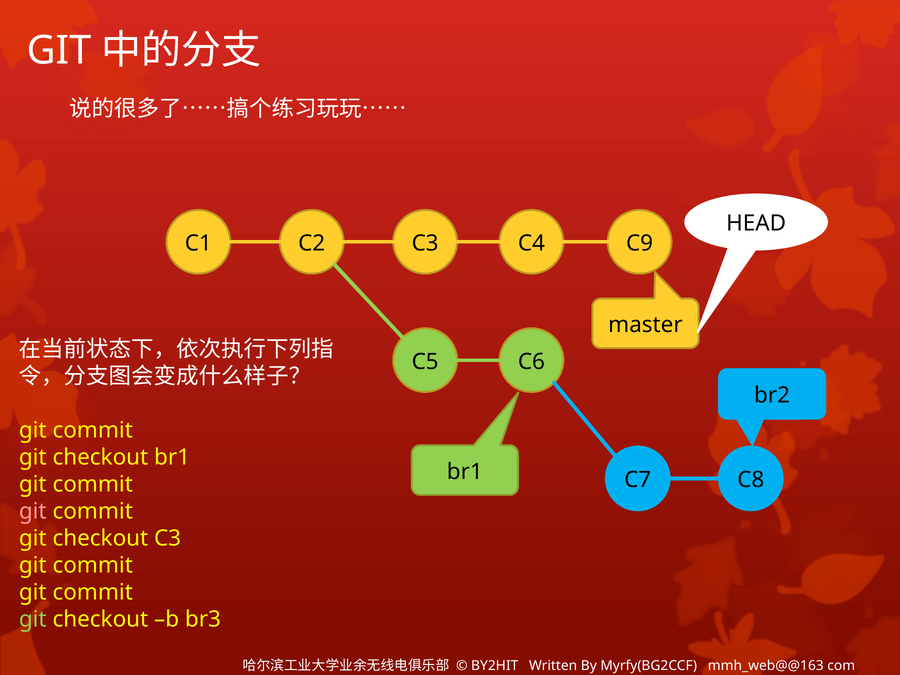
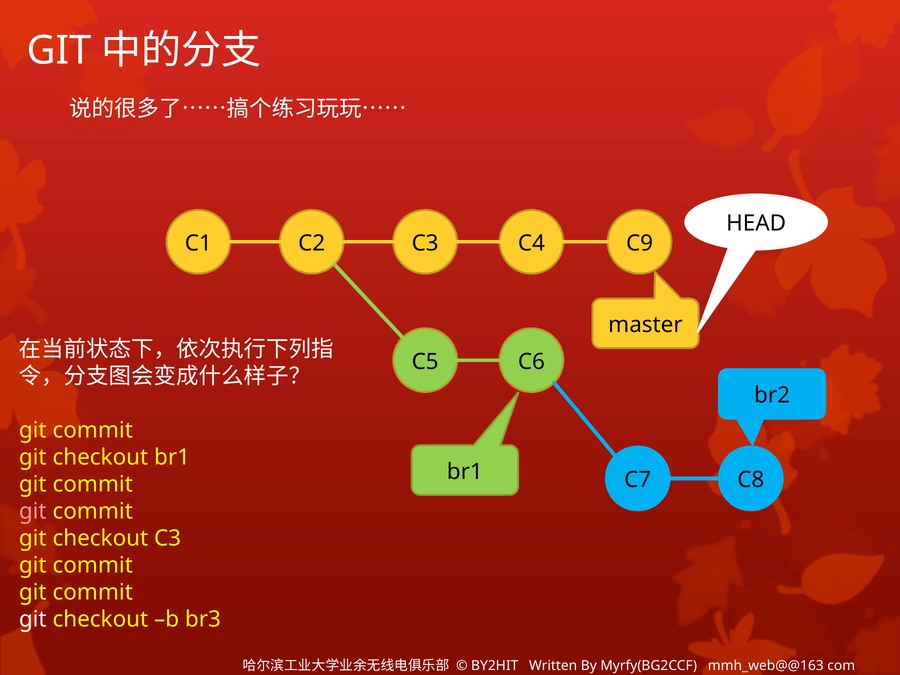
git at (33, 619) colour: light green -> white
